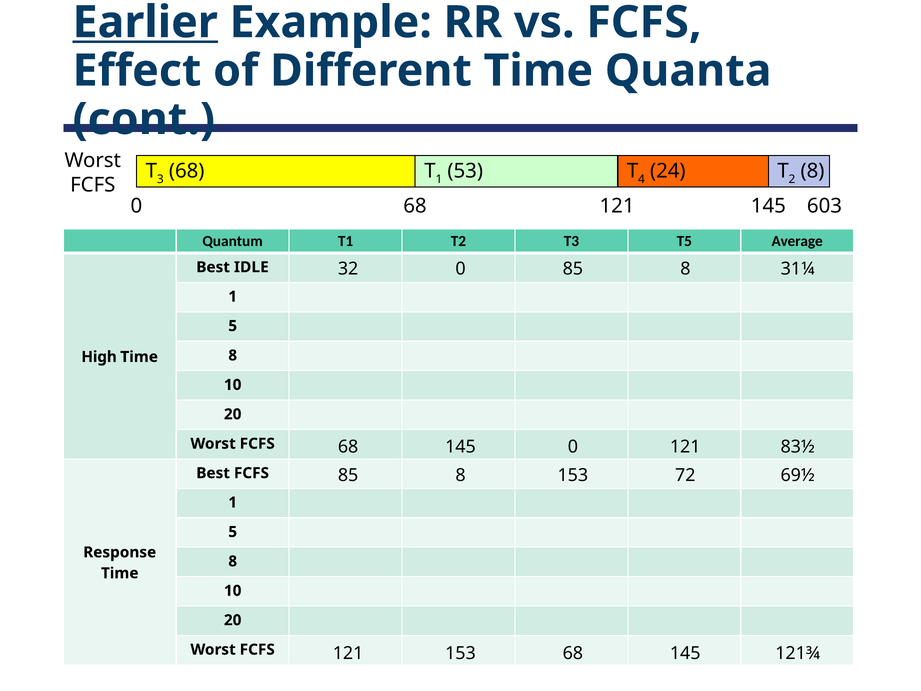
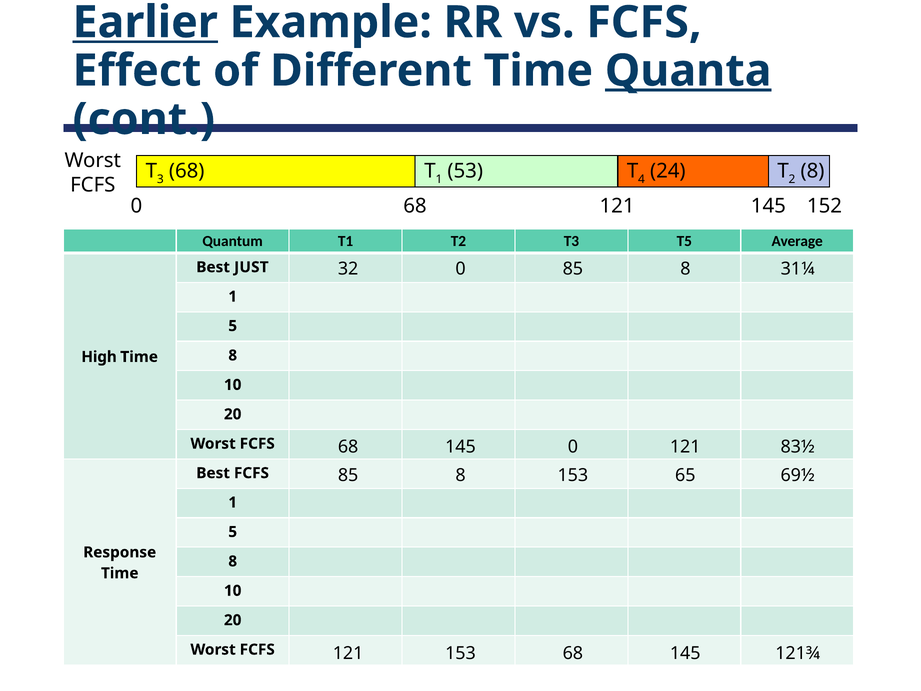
Quanta underline: none -> present
603: 603 -> 152
IDLE: IDLE -> JUST
72: 72 -> 65
